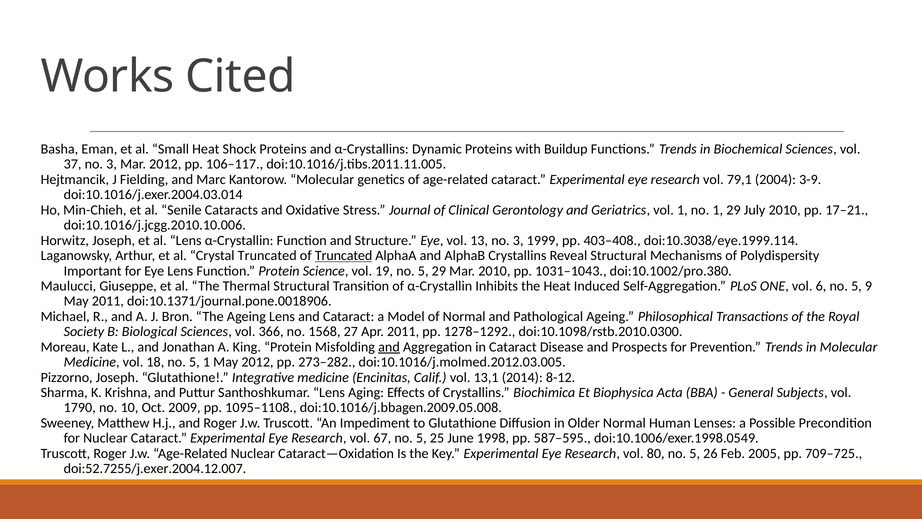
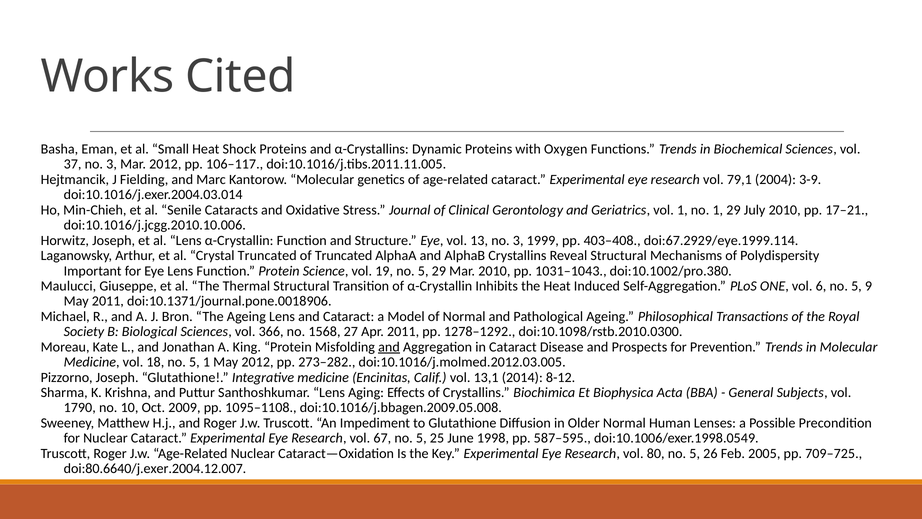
Buildup: Buildup -> Oxygen
doi:10.3038/eye.1999.114: doi:10.3038/eye.1999.114 -> doi:67.2929/eye.1999.114
Truncated at (344, 255) underline: present -> none
doi:52.7255/j.exer.2004.12.007: doi:52.7255/j.exer.2004.12.007 -> doi:80.6640/j.exer.2004.12.007
